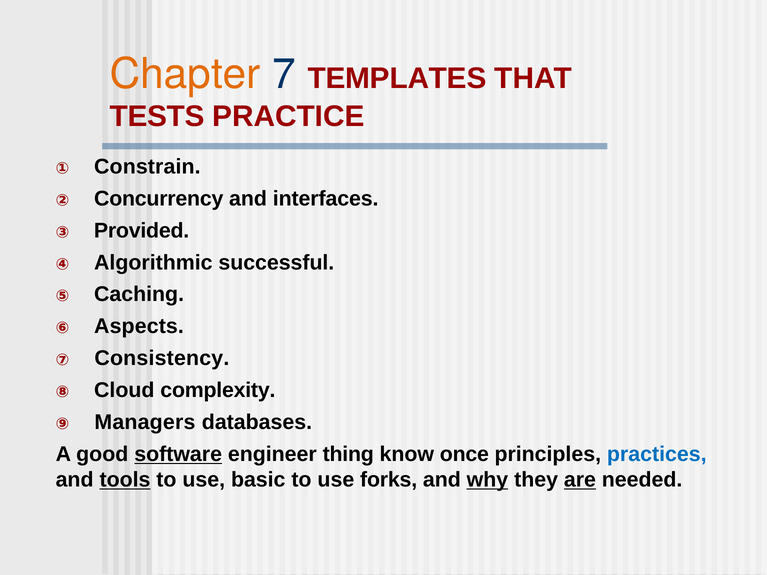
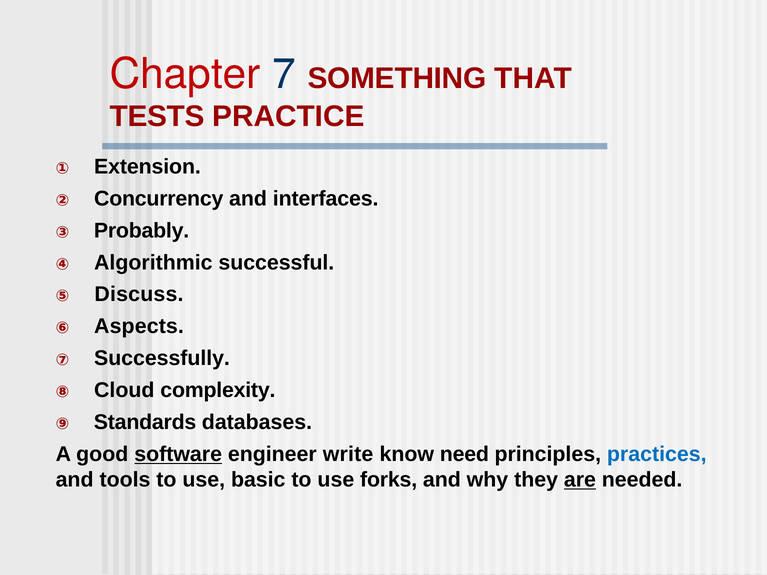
Chapter colour: orange -> red
TEMPLATES: TEMPLATES -> SOMETHING
Constrain: Constrain -> Extension
Provided: Provided -> Probably
Caching: Caching -> Discuss
Consistency: Consistency -> Successfully
Managers: Managers -> Standards
thing: thing -> write
once: once -> need
tools underline: present -> none
why underline: present -> none
